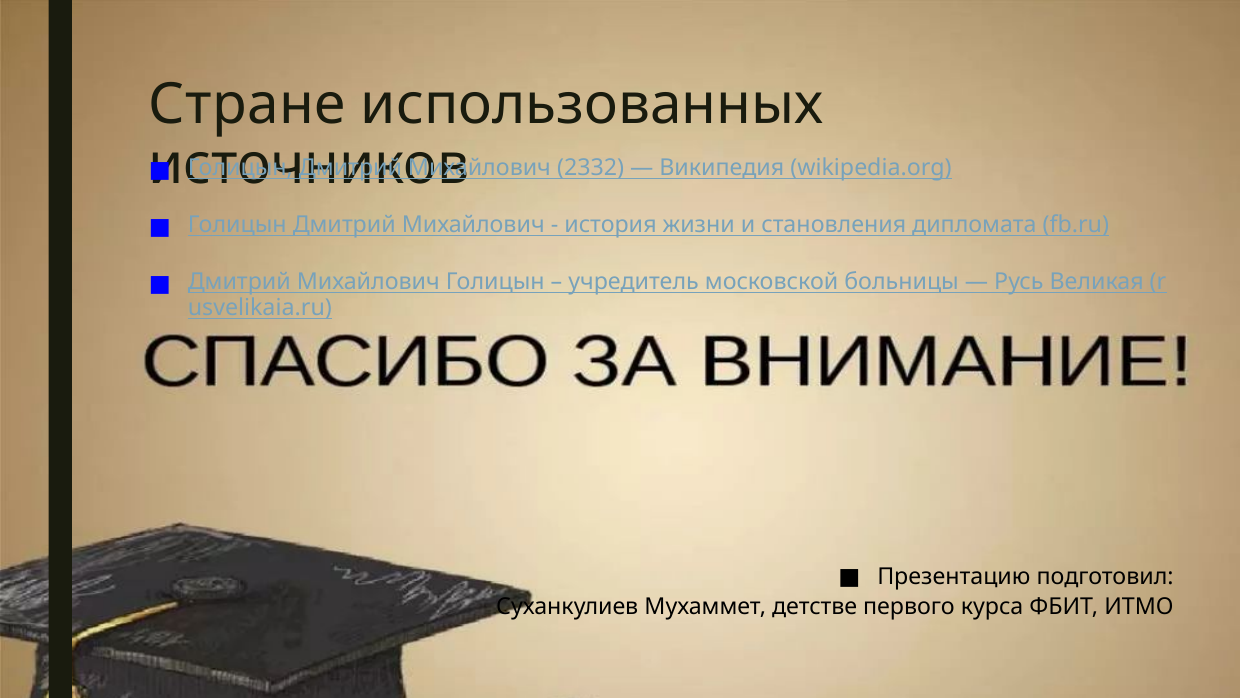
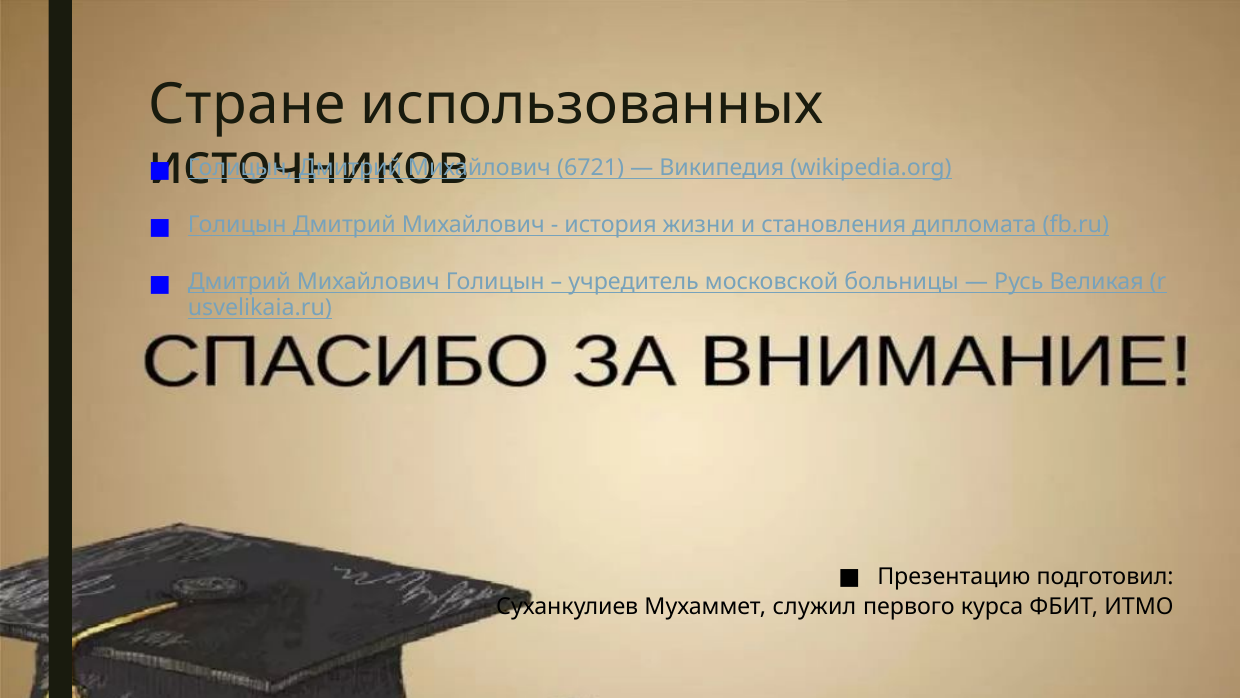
2332: 2332 -> 6721
детстве: детстве -> служил
